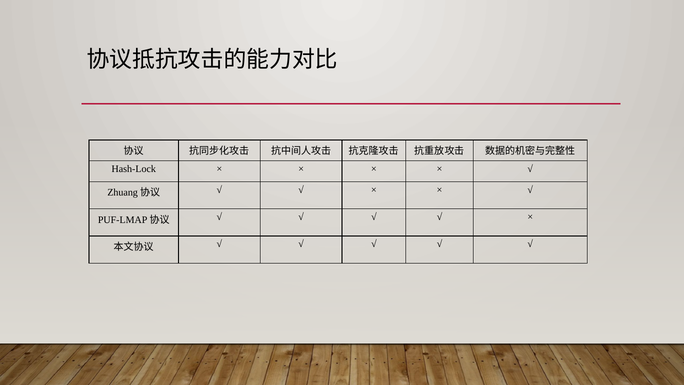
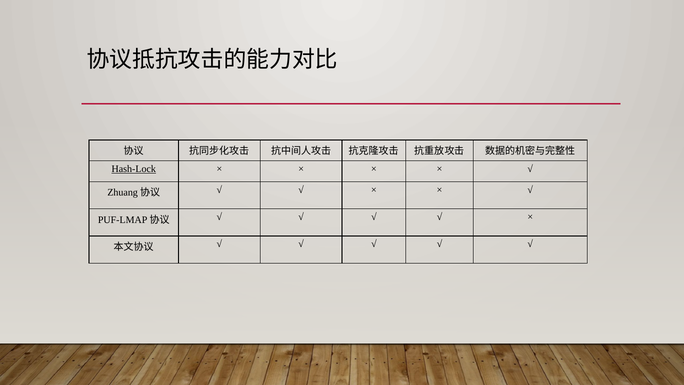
Hash-Lock underline: none -> present
